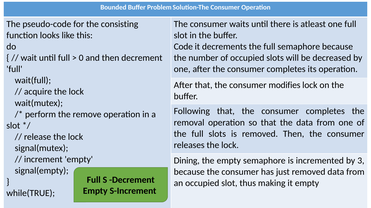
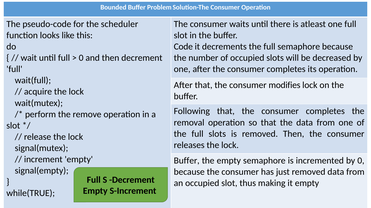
consisting: consisting -> scheduler
Dining at (187, 161): Dining -> Buffer
by 3: 3 -> 0
